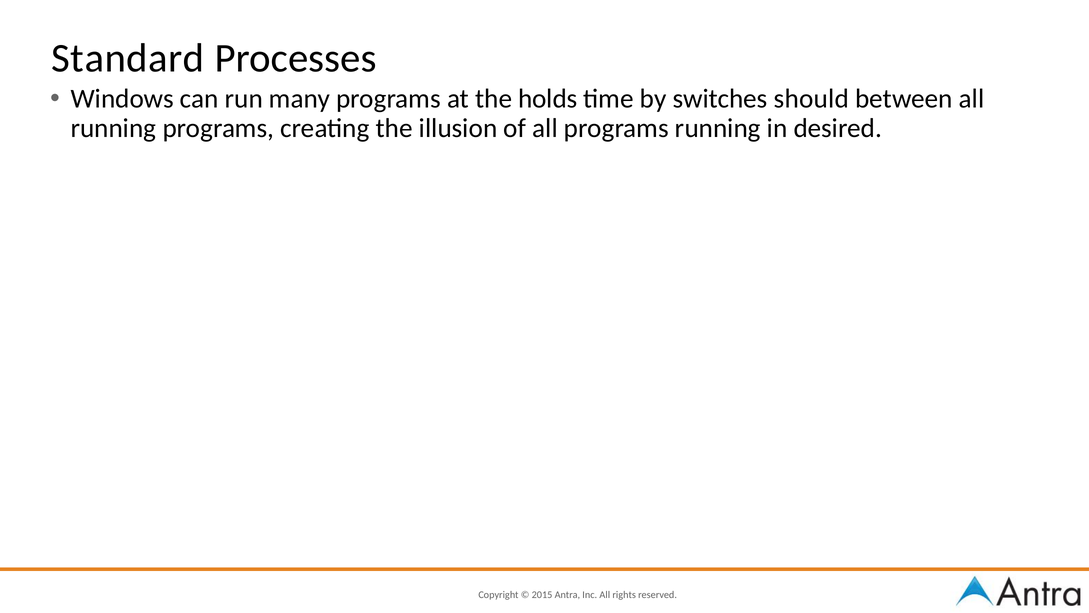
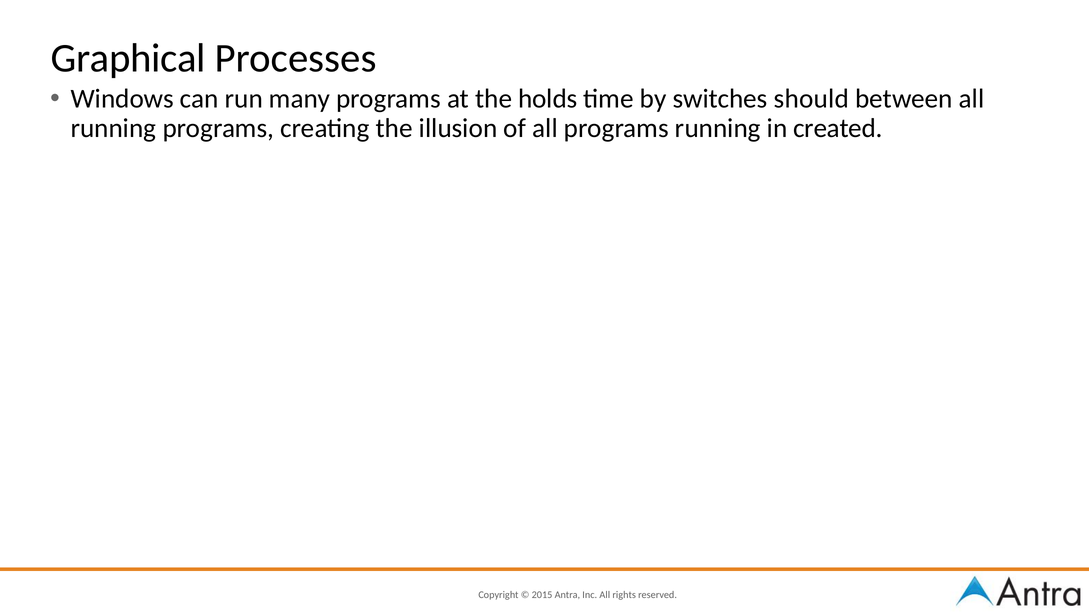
Standard: Standard -> Graphical
desired: desired -> created
